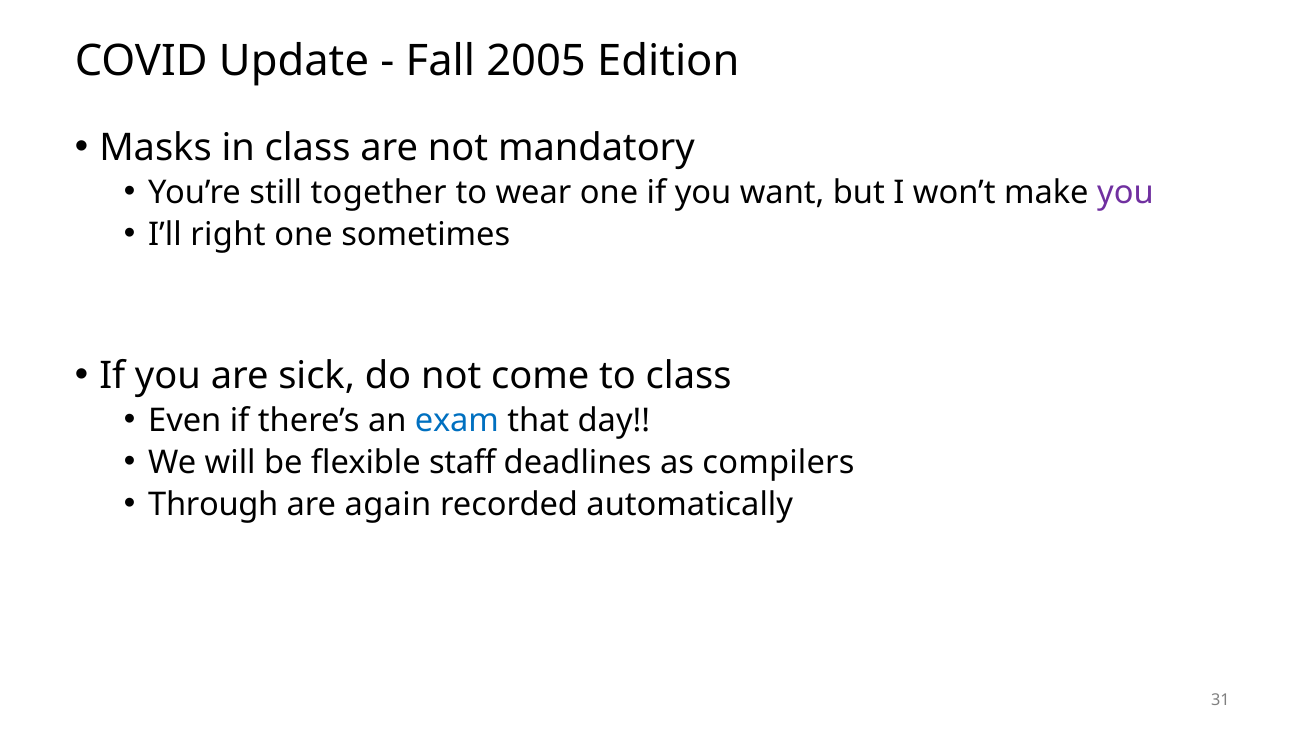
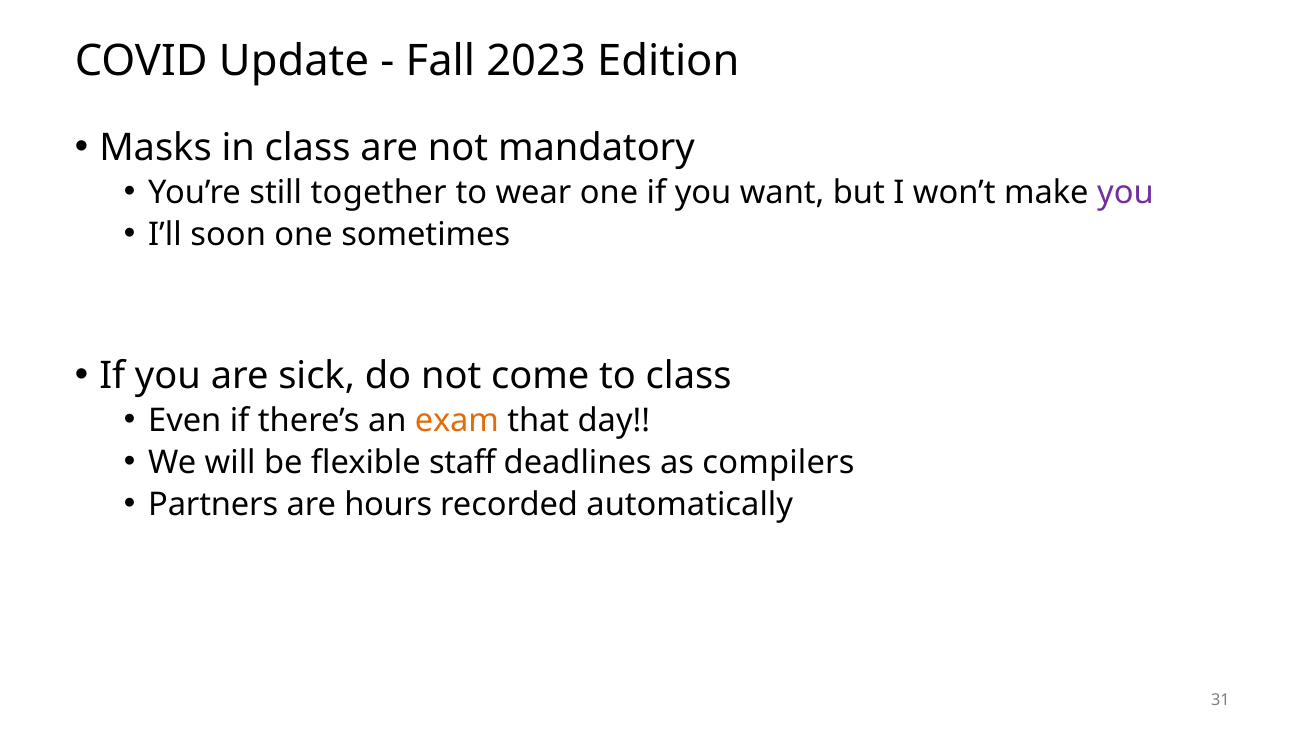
2005: 2005 -> 2023
right: right -> soon
exam colour: blue -> orange
Through: Through -> Partners
again: again -> hours
